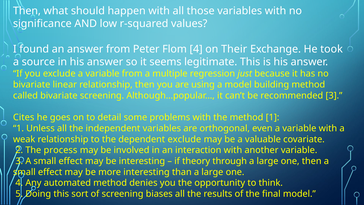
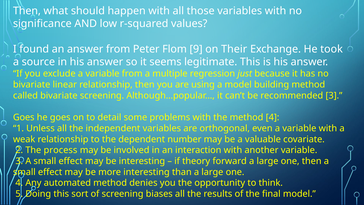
Flom 4: 4 -> 9
Cites at (24, 117): Cites -> Goes
method 1: 1 -> 4
dependent exclude: exclude -> number
through: through -> forward
